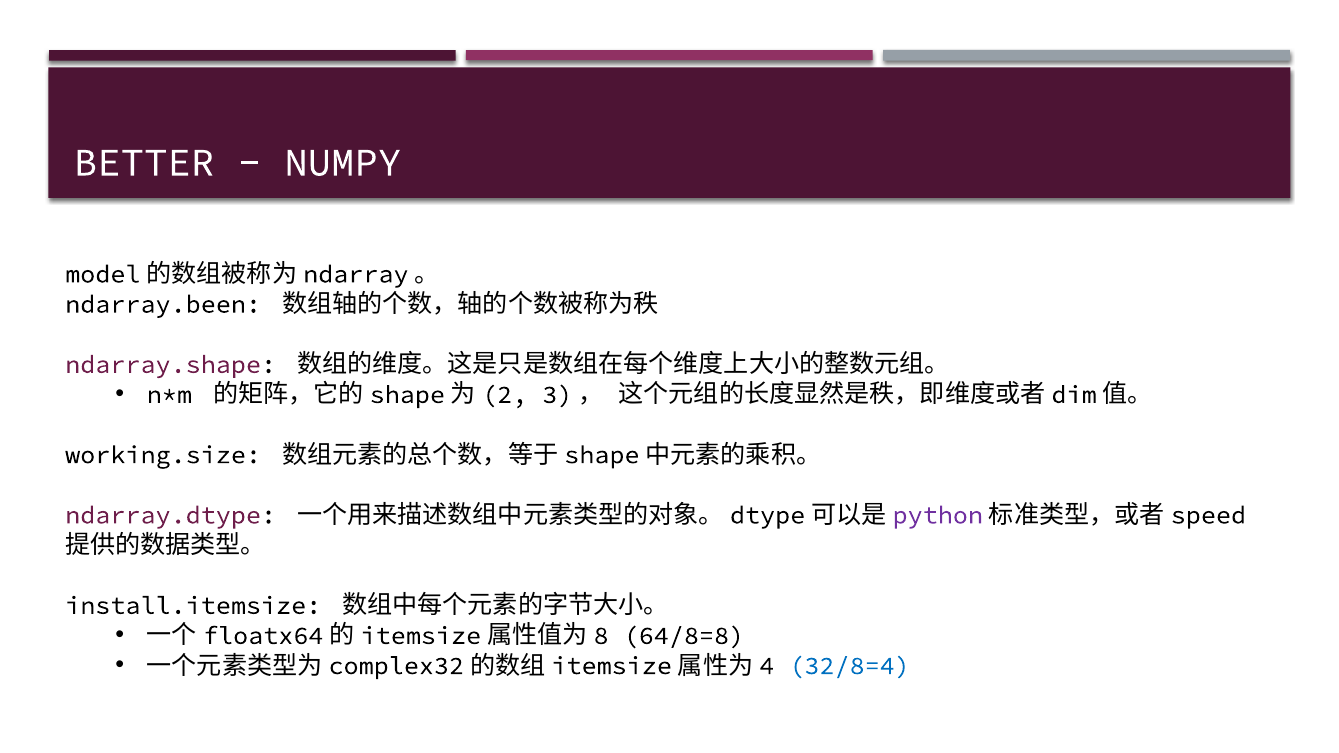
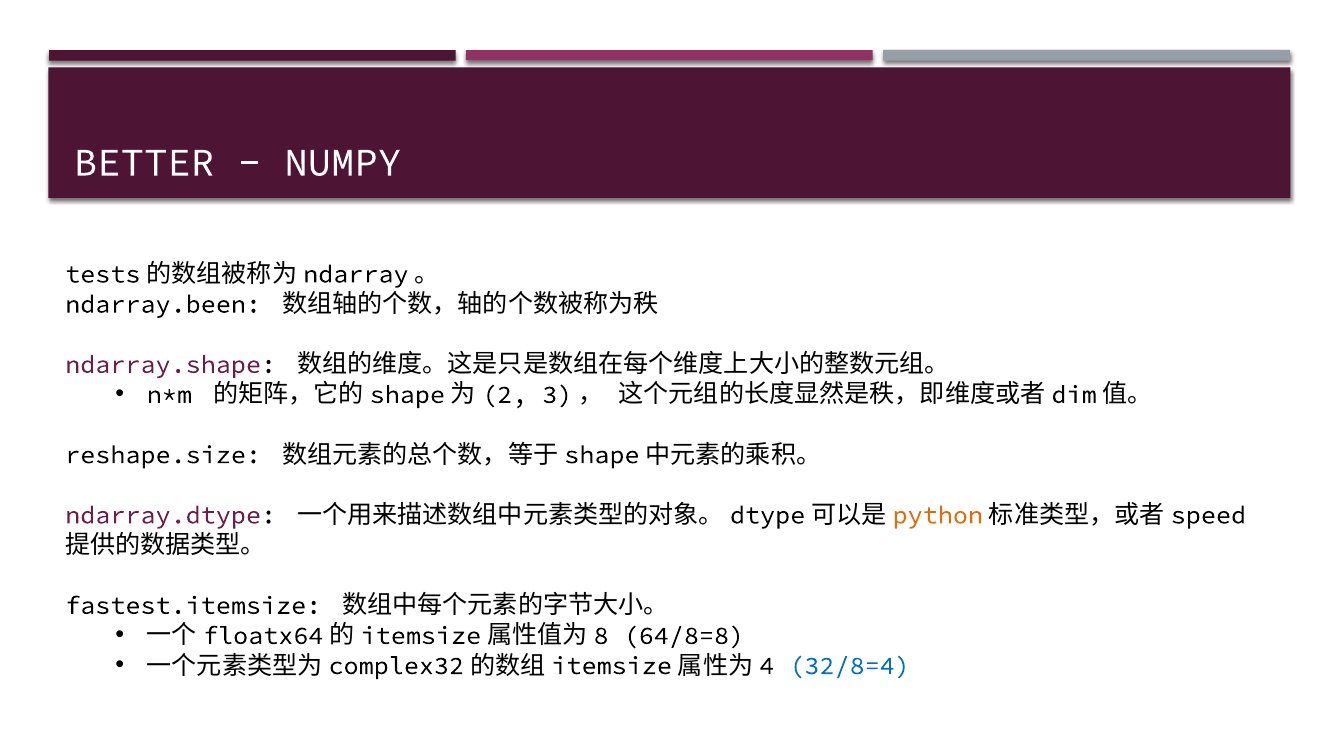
model: model -> tests
working.size: working.size -> reshape.size
python colour: purple -> orange
install.itemsize: install.itemsize -> fastest.itemsize
